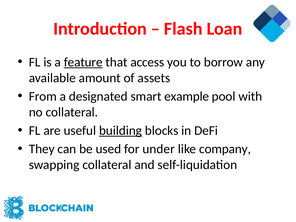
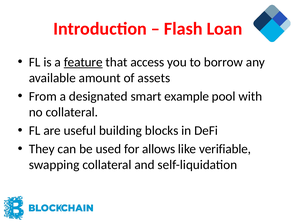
building underline: present -> none
under: under -> allows
company: company -> verifiable
